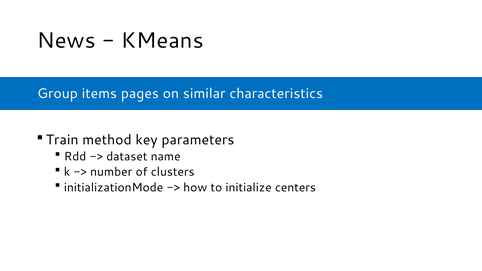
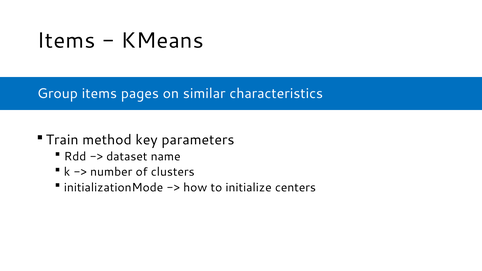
News at (66, 40): News -> Items
